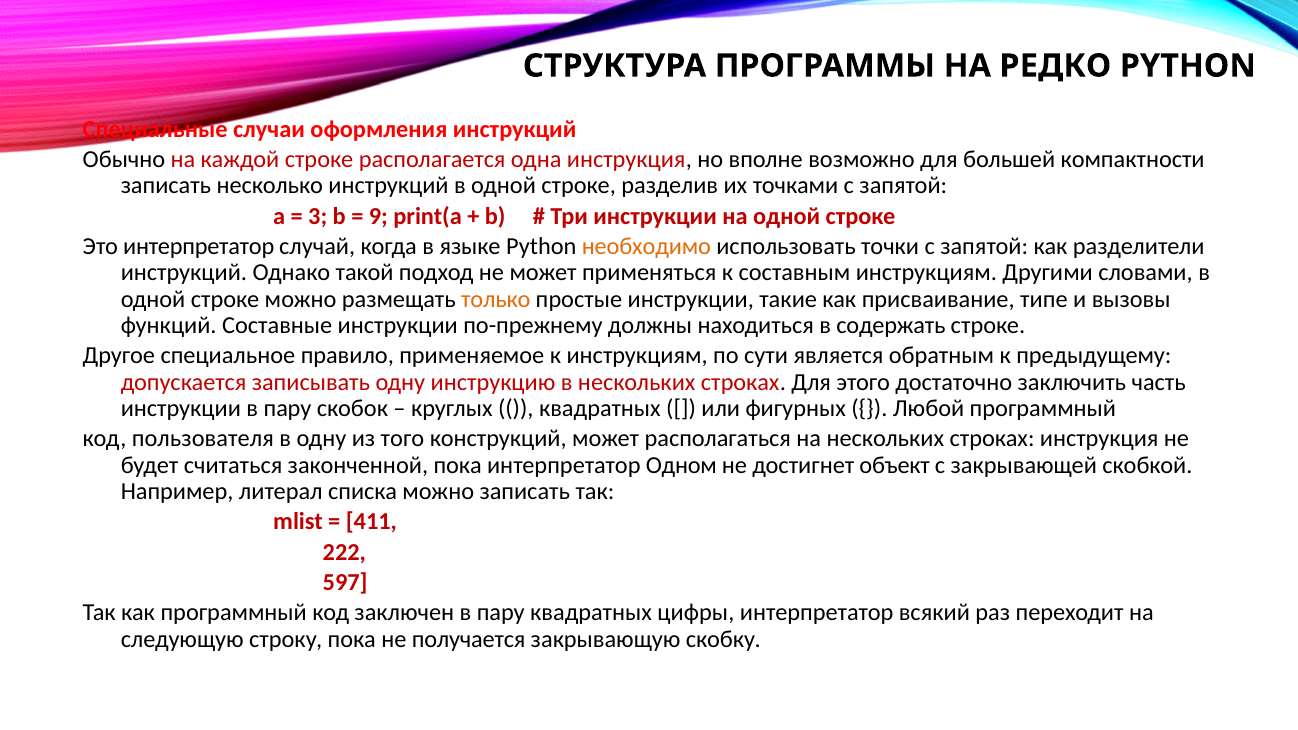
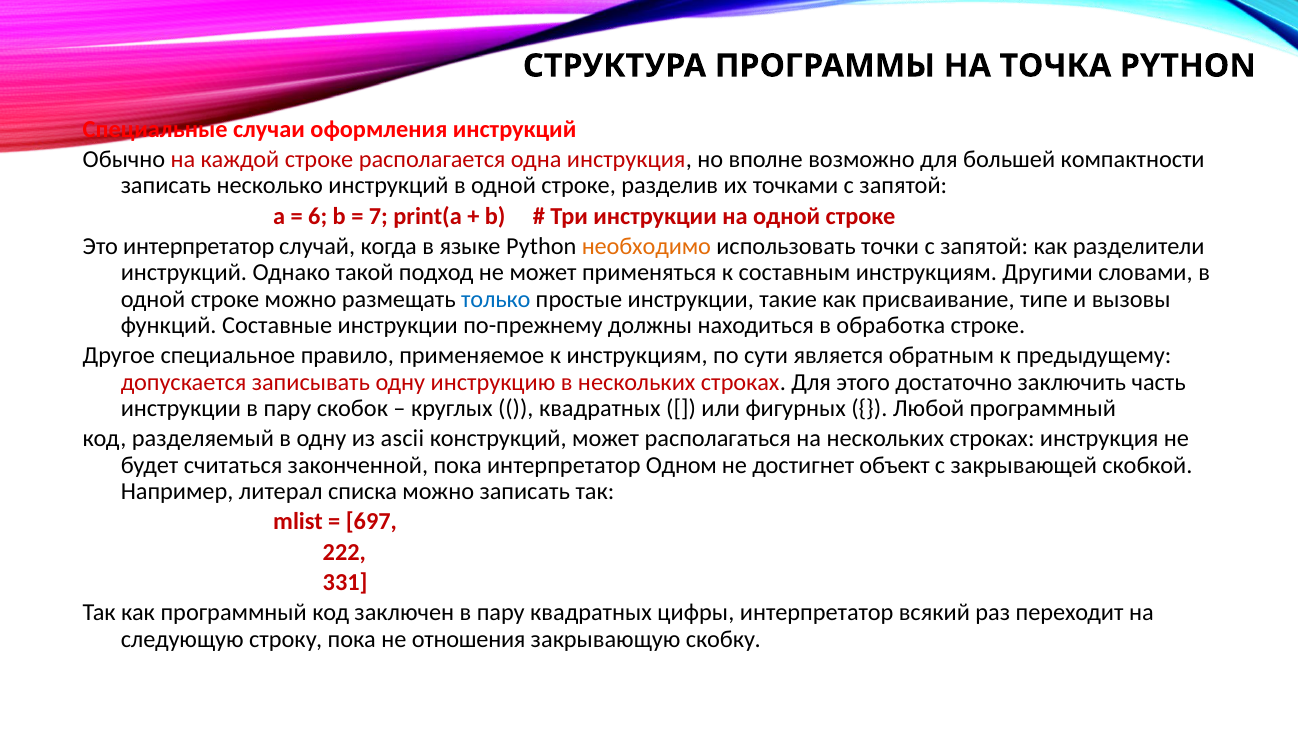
РЕДКО: РЕДКО -> ТОЧКА
3: 3 -> 6
9: 9 -> 7
только colour: orange -> blue
содержать: содержать -> обработка
пользователя: пользователя -> разделяемый
того: того -> ascii
411: 411 -> 697
597: 597 -> 331
получается: получается -> отношения
